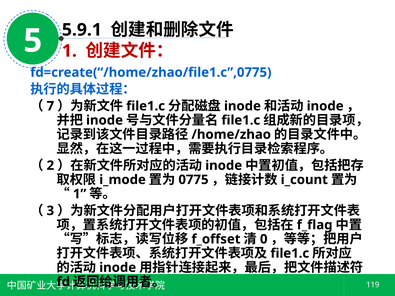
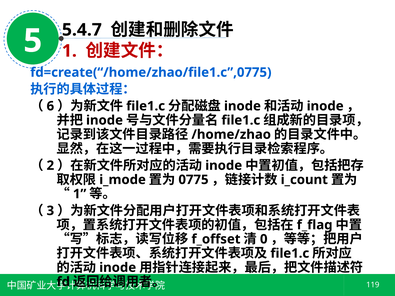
5.9.1: 5.9.1 -> 5.4.7
7: 7 -> 6
